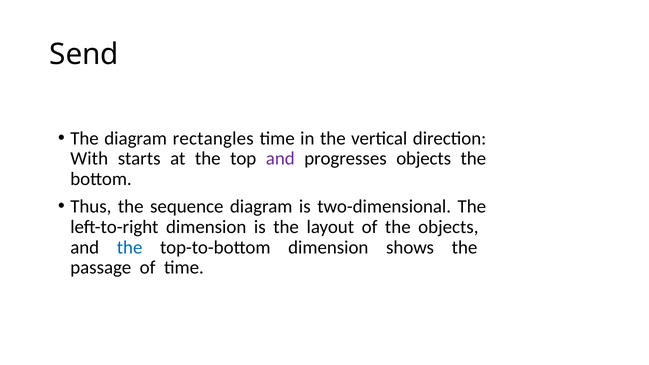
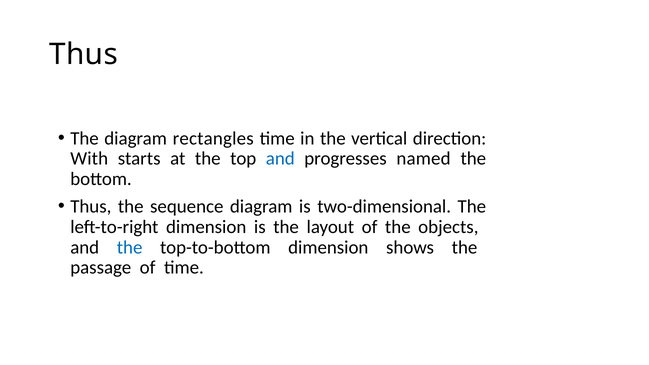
Send at (84, 55): Send -> Thus
and at (280, 159) colour: purple -> blue
progresses objects: objects -> named
